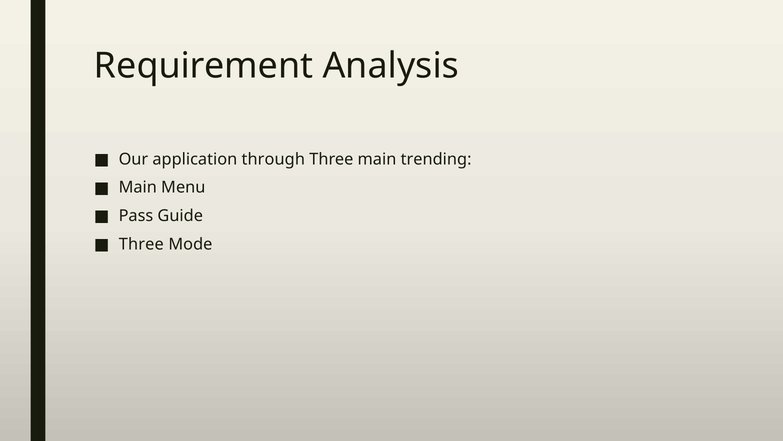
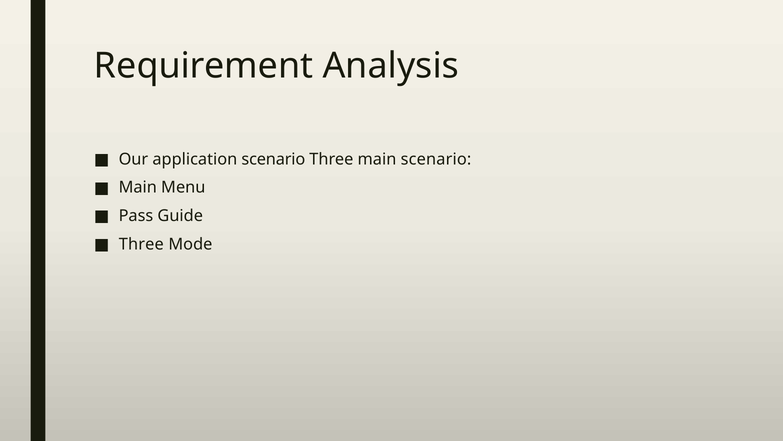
application through: through -> scenario
main trending: trending -> scenario
